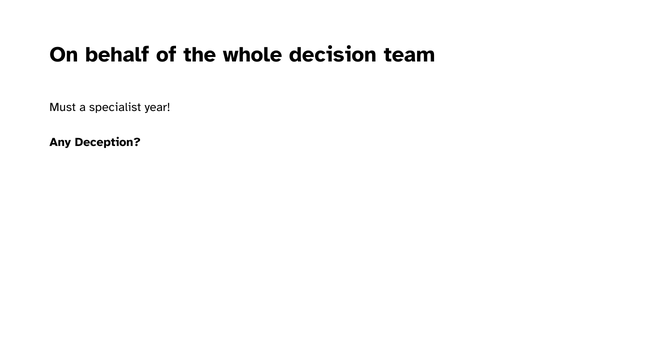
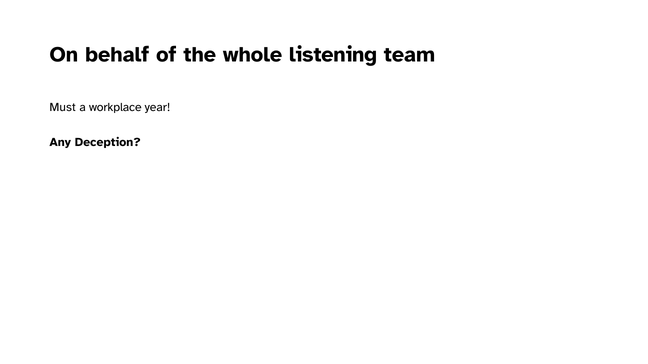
decision: decision -> listening
specialist: specialist -> workplace
